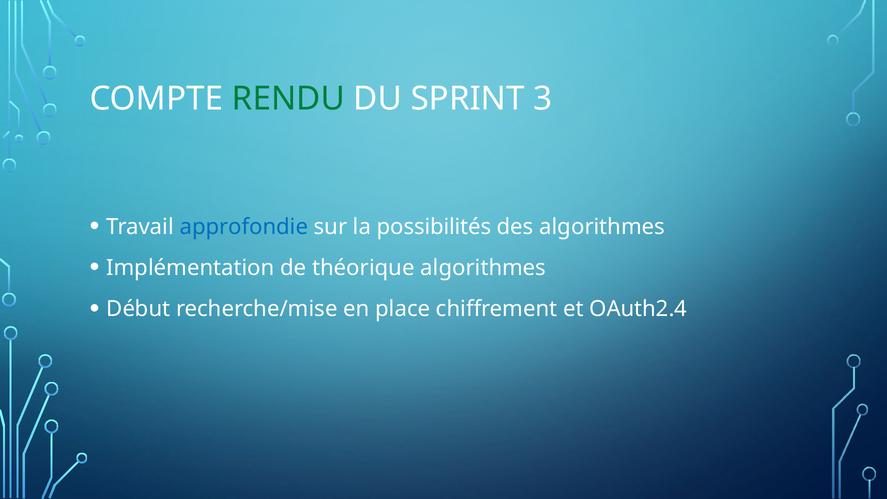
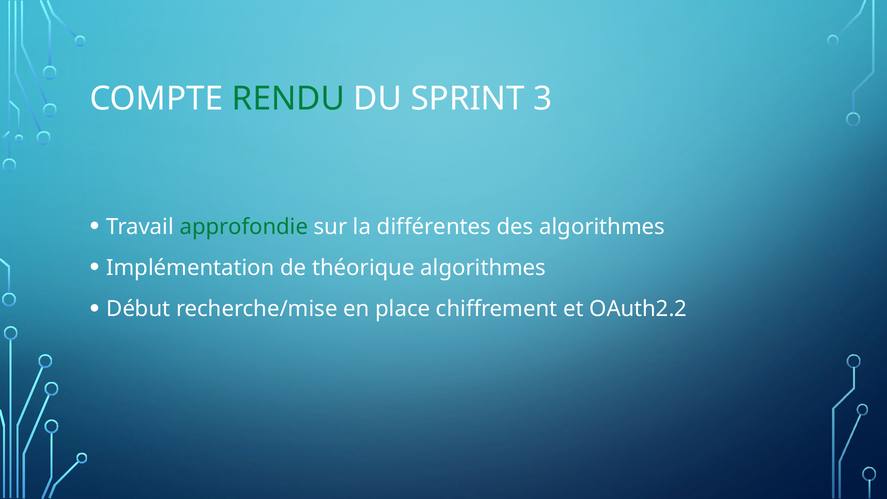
approfondie colour: blue -> green
possibilités: possibilités -> différentes
OAuth2.4: OAuth2.4 -> OAuth2.2
